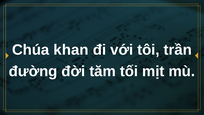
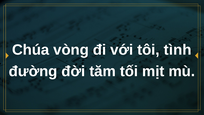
khan: khan -> vòng
trần: trần -> tình
